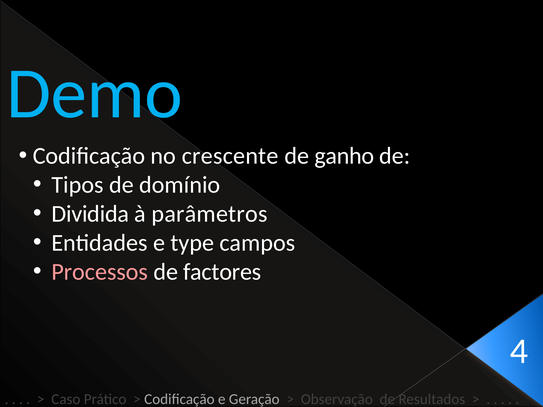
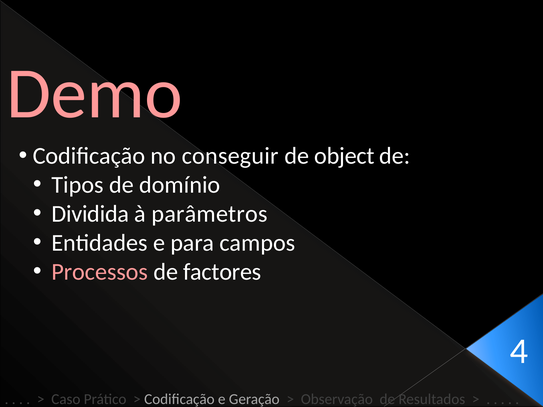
Demo colour: light blue -> pink
crescente: crescente -> conseguir
ganho: ganho -> object
type: type -> para
